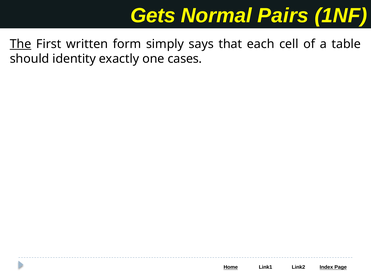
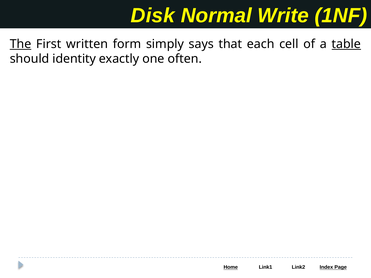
Gets: Gets -> Disk
Pairs: Pairs -> Write
table underline: none -> present
cases: cases -> often
